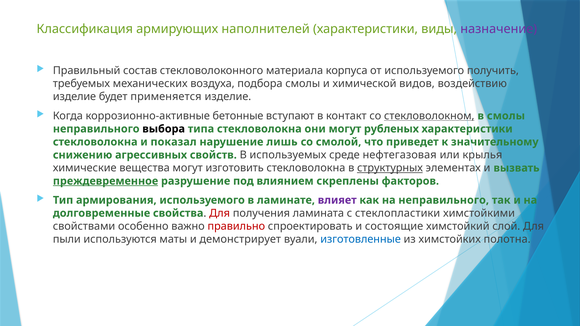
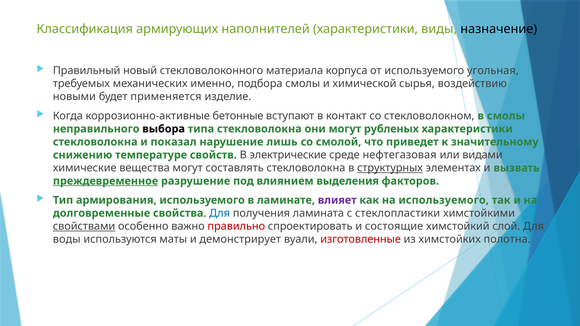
назначение colour: purple -> black
состав: состав -> новый
получить: получить -> угольная
воздуха: воздуха -> именно
видов: видов -> сырья
изделие at (74, 97): изделие -> новыми
стекловолокном underline: present -> none
агрессивных: агрессивных -> температуре
используемых: используемых -> электрические
крылья: крылья -> видами
изготовить: изготовить -> составлять
скреплены: скреплены -> выделения
на неправильного: неправильного -> используемого
Для at (220, 213) colour: red -> blue
свойствами underline: none -> present
пыли: пыли -> воды
изготовленные colour: blue -> red
